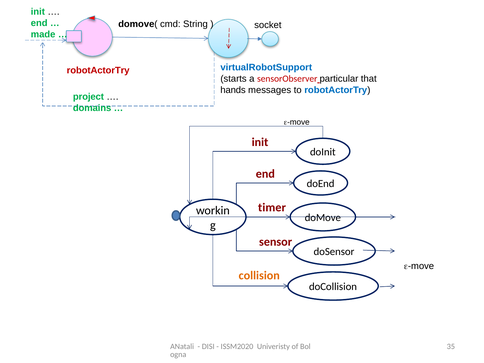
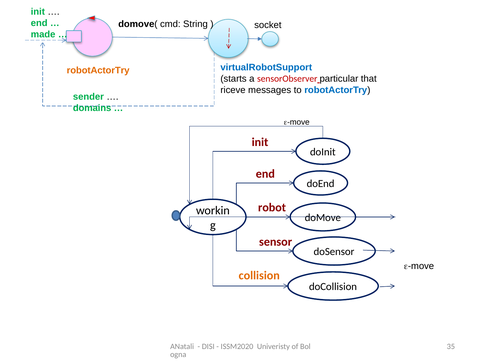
robotActorTry at (98, 71) colour: red -> orange
hands: hands -> riceve
project: project -> sender
timer: timer -> robot
